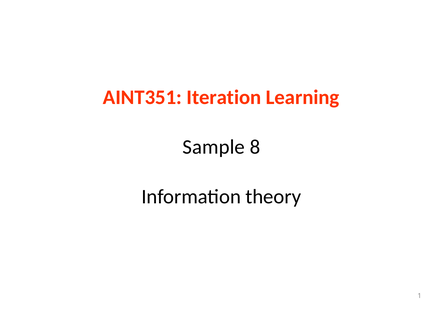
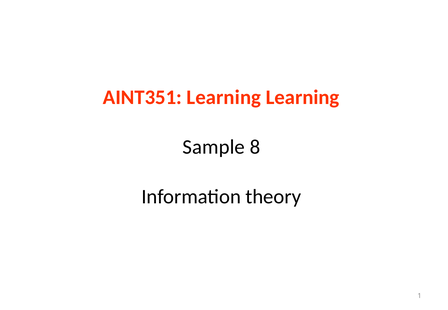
AINT351 Iteration: Iteration -> Learning
